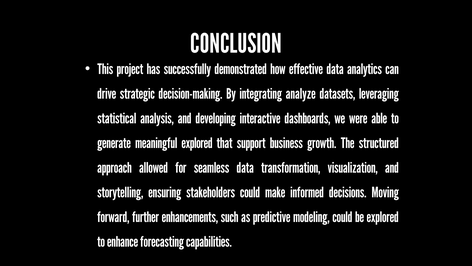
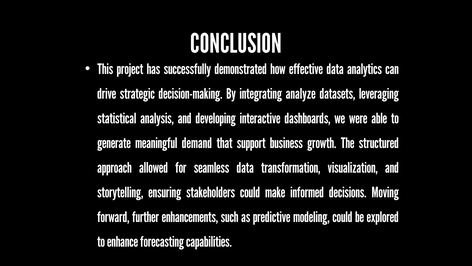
meaningful explored: explored -> demand
